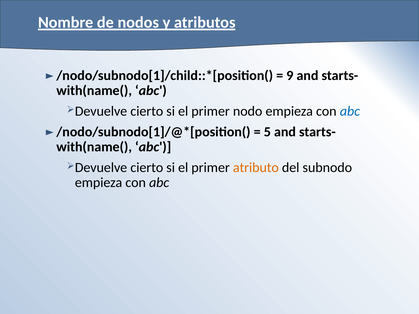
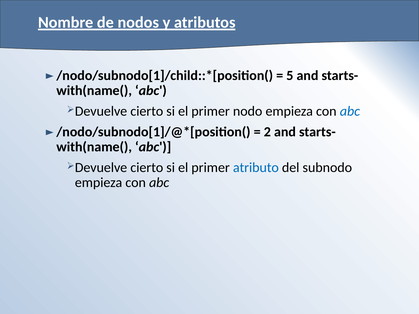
9: 9 -> 5
5: 5 -> 2
atributo colour: orange -> blue
